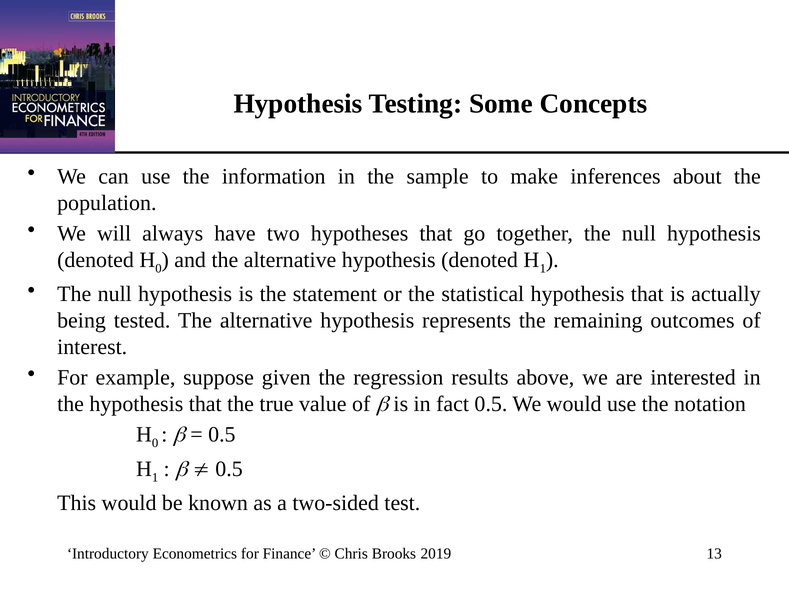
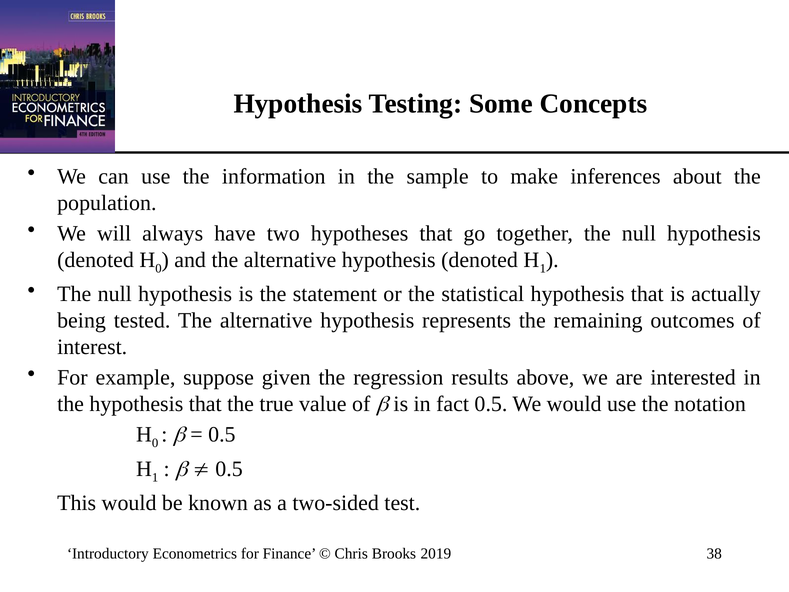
13: 13 -> 38
